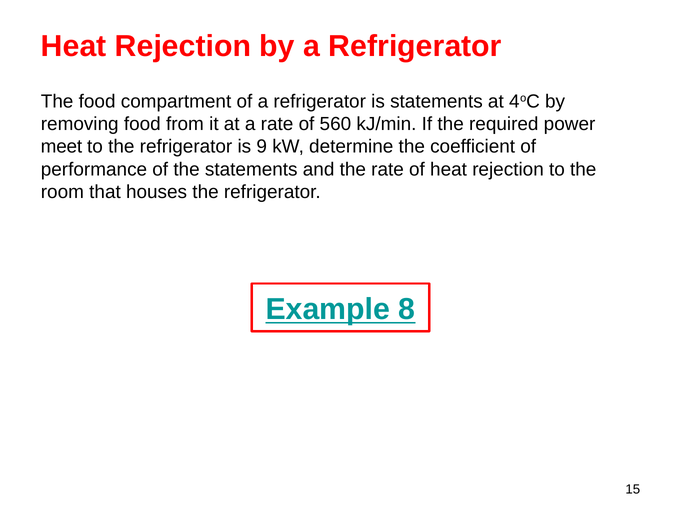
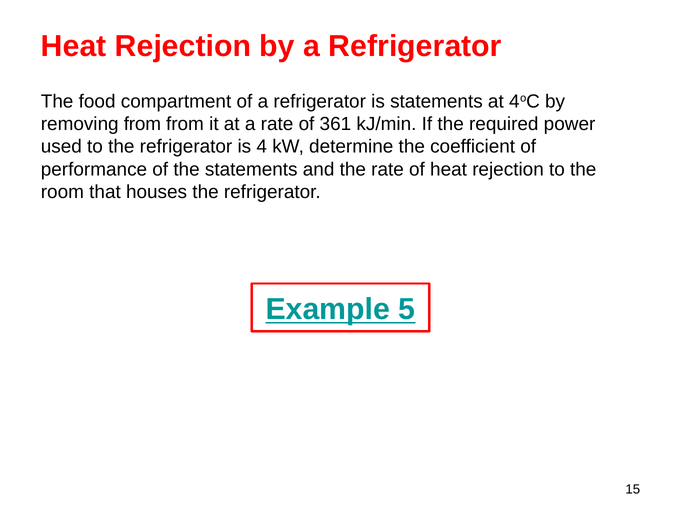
removing food: food -> from
560: 560 -> 361
meet: meet -> used
9: 9 -> 4
8: 8 -> 5
